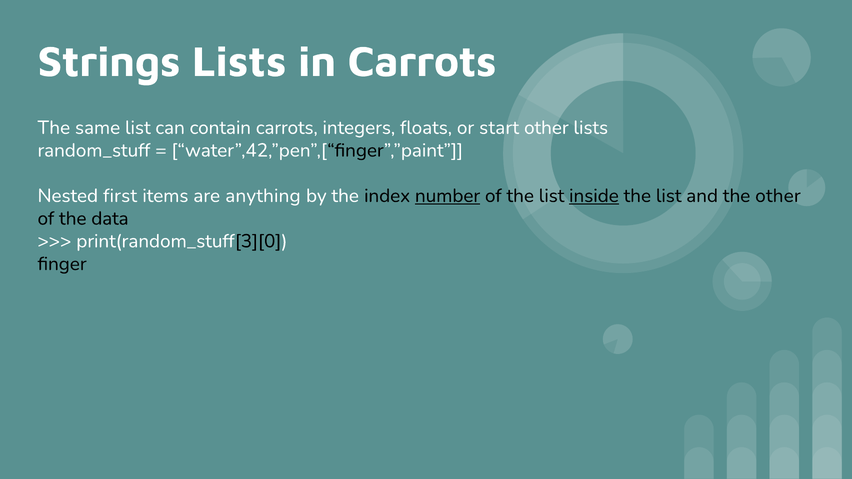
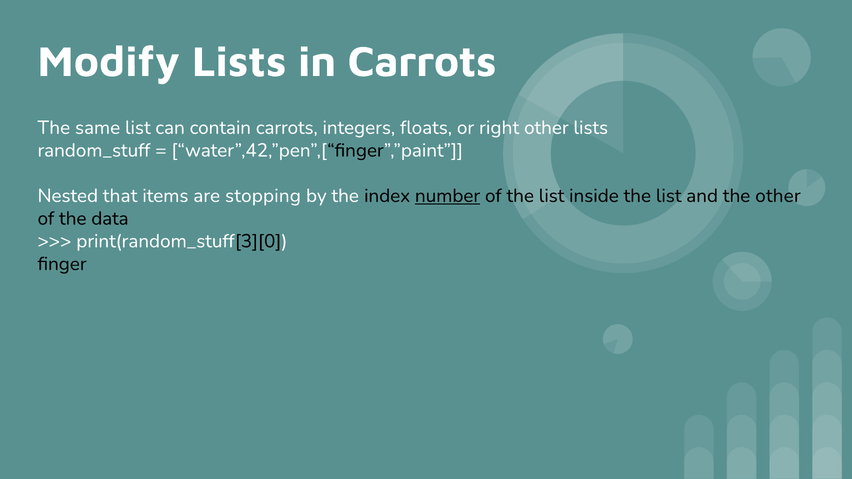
Strings: Strings -> Modify
start: start -> right
first: first -> that
anything: anything -> stopping
inside underline: present -> none
